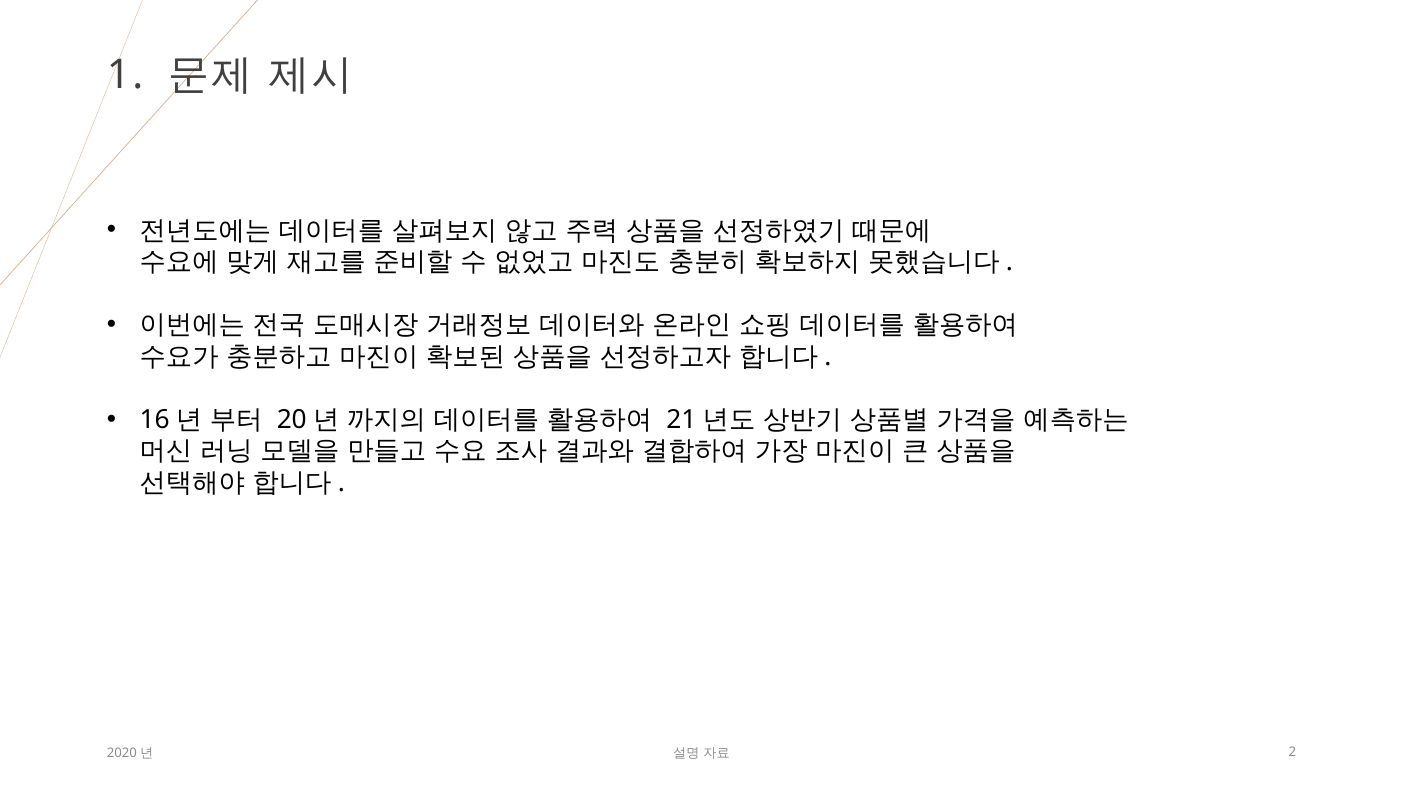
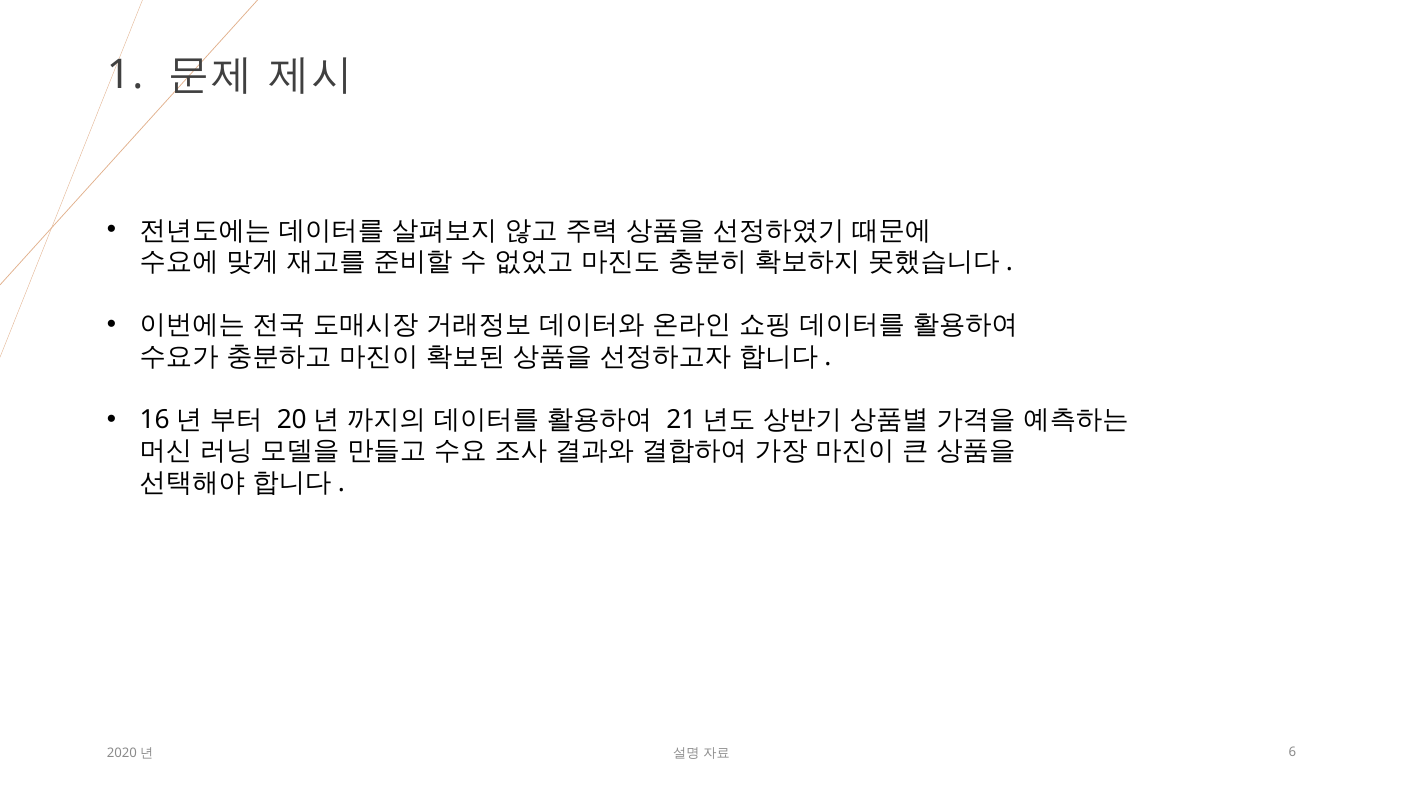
2: 2 -> 6
